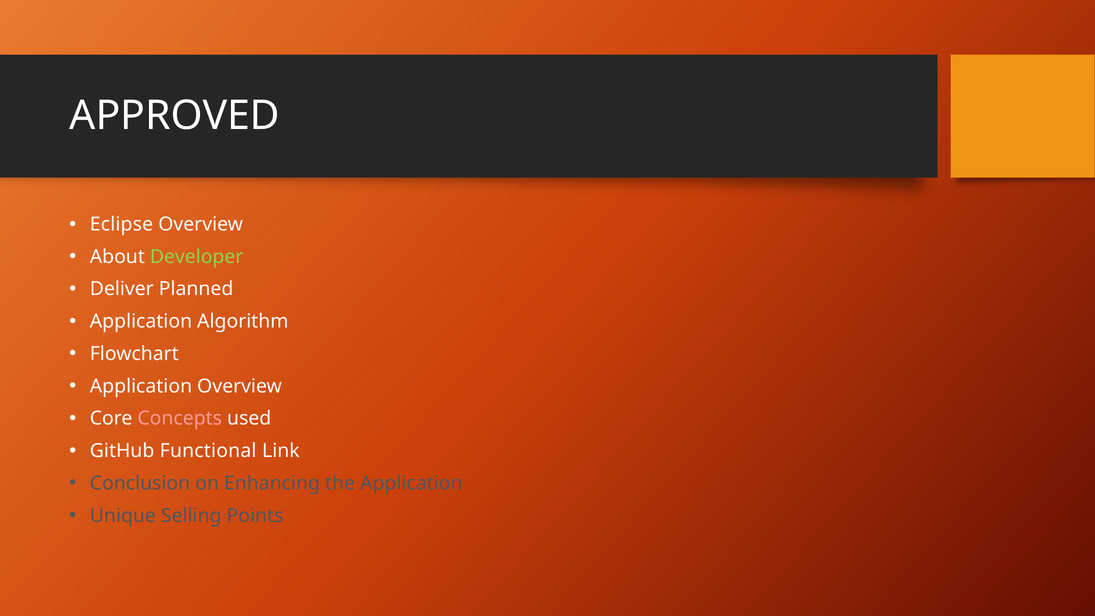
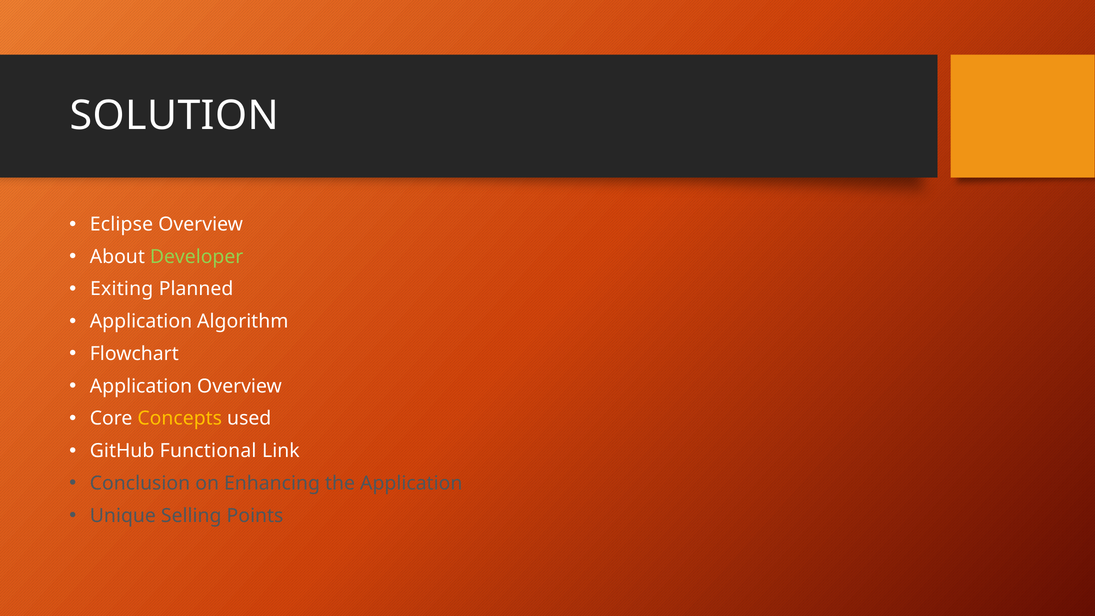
APPROVED: APPROVED -> SOLUTION
Deliver: Deliver -> Exiting
Concepts colour: pink -> yellow
